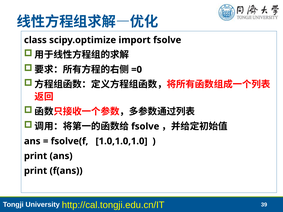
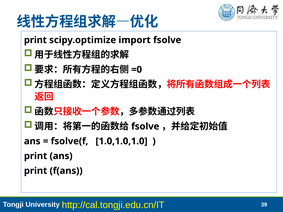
class at (35, 40): class -> print
